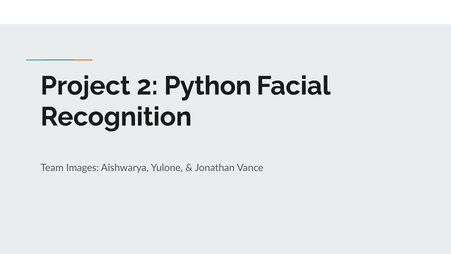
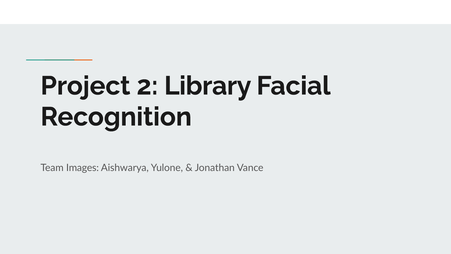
Python: Python -> Library
